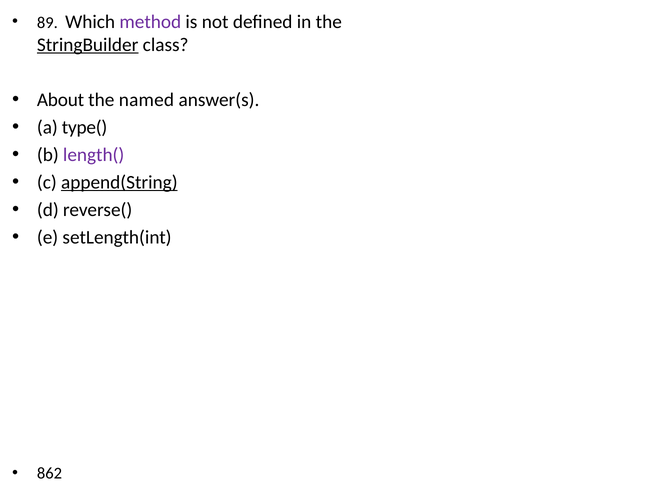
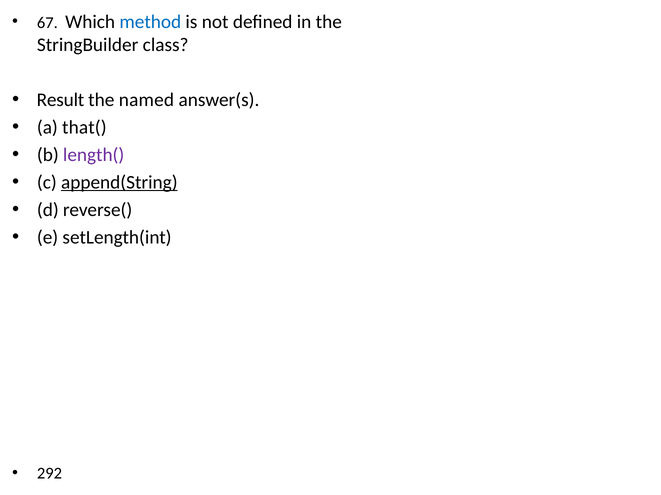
89: 89 -> 67
method colour: purple -> blue
StringBuilder underline: present -> none
About: About -> Result
type(: type( -> that(
862: 862 -> 292
